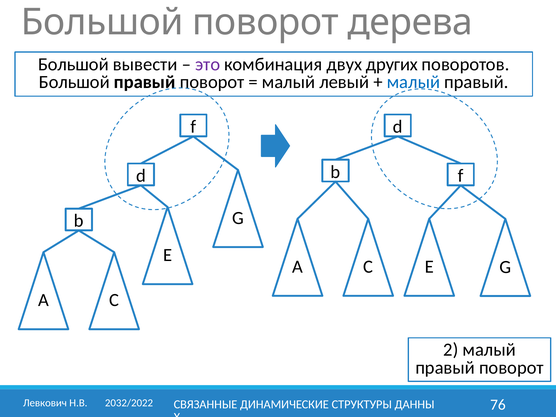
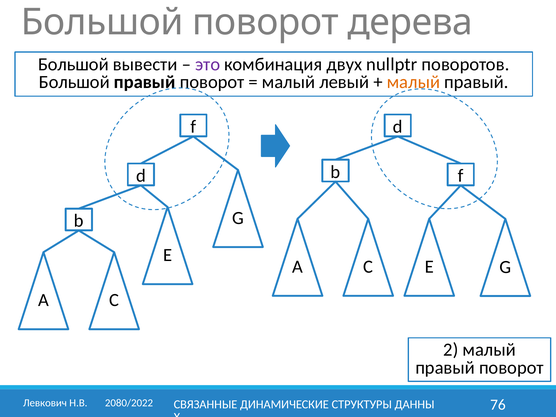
других: других -> nullptr
малый at (413, 82) colour: blue -> orange
2032/2022: 2032/2022 -> 2080/2022
